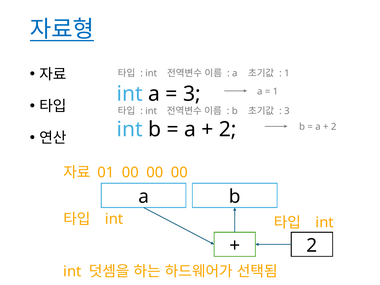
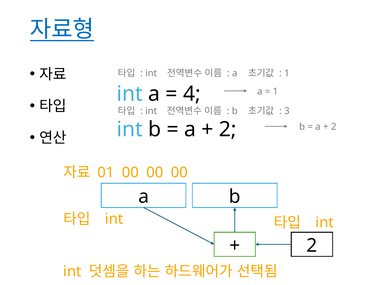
3 at (192, 94): 3 -> 4
